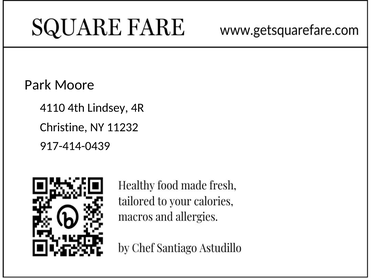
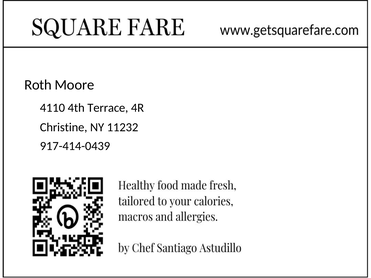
Park: Park -> Roth
Lindsey: Lindsey -> Terrace
